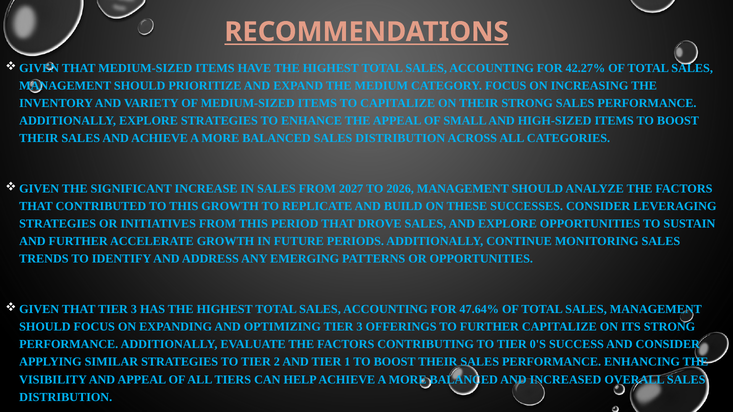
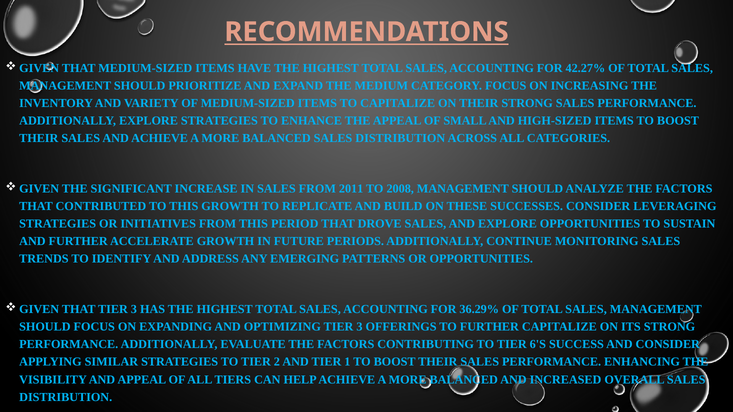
2027: 2027 -> 2011
2026: 2026 -> 2008
47.64%: 47.64% -> 36.29%
0'S: 0'S -> 6'S
